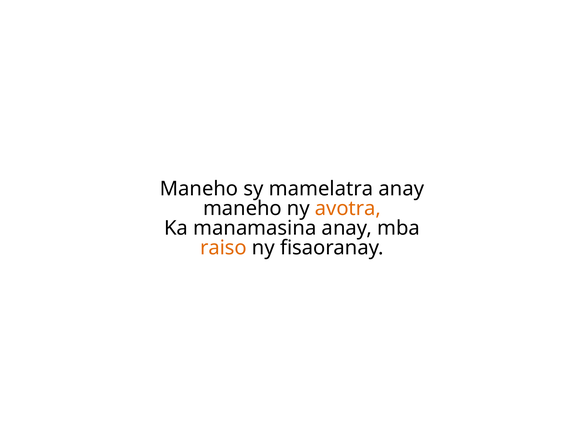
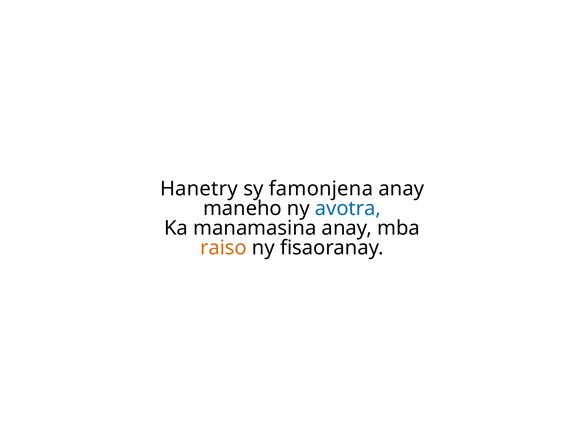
Maneho at (199, 189): Maneho -> Hanetry
mamelatra: mamelatra -> famonjena
avotra colour: orange -> blue
